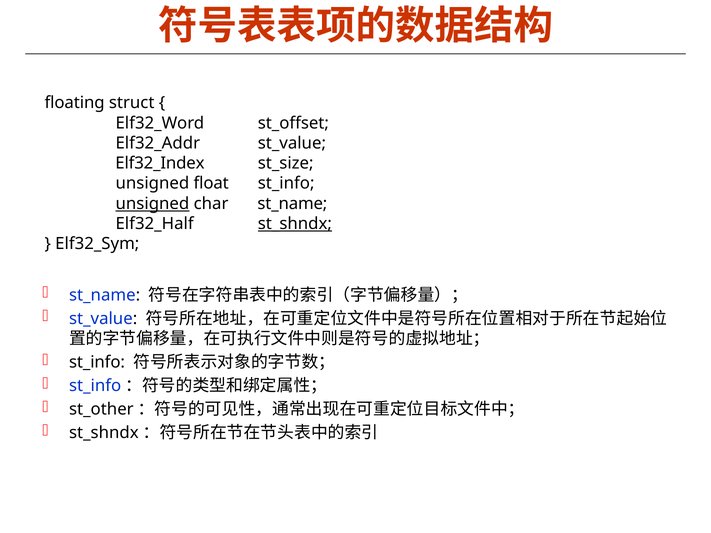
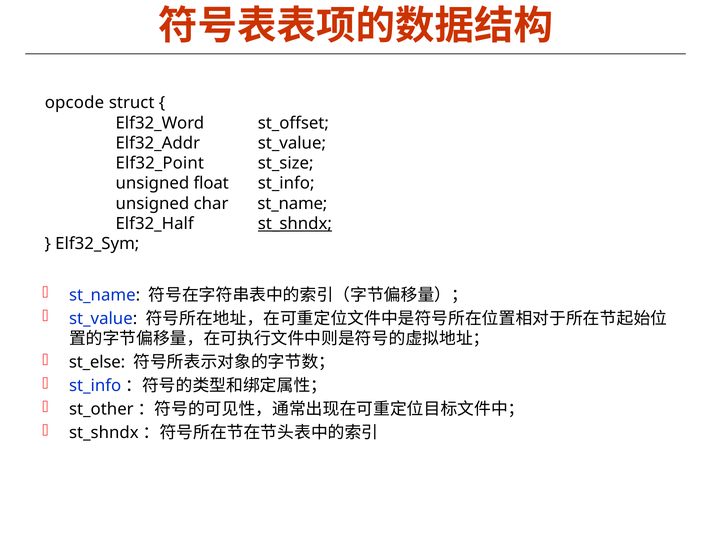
floating: floating -> opcode
Elf32_Index: Elf32_Index -> Elf32_Point
unsigned at (152, 204) underline: present -> none
st_info at (97, 362): st_info -> st_else
